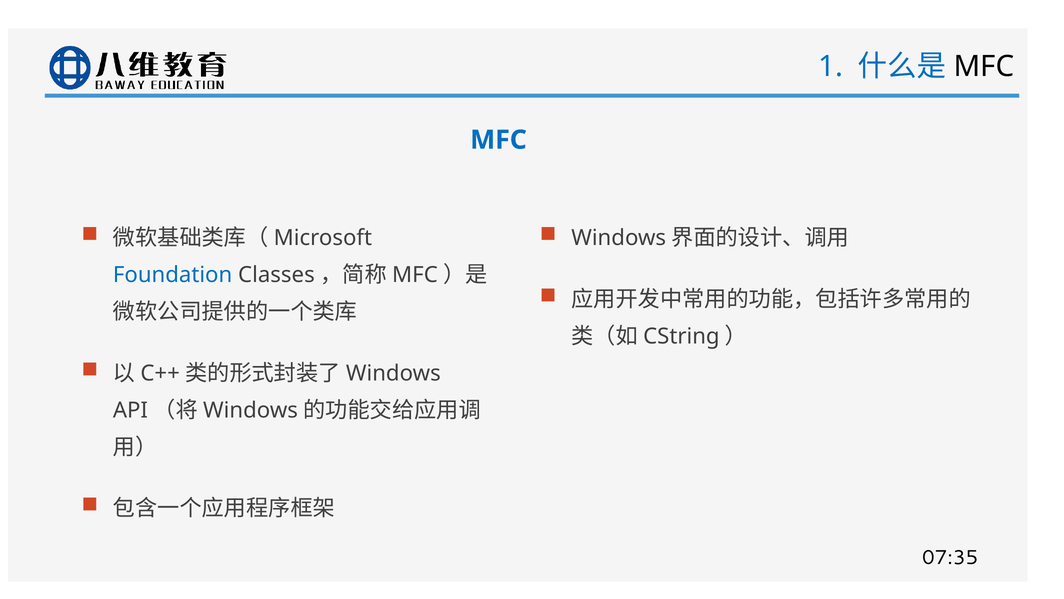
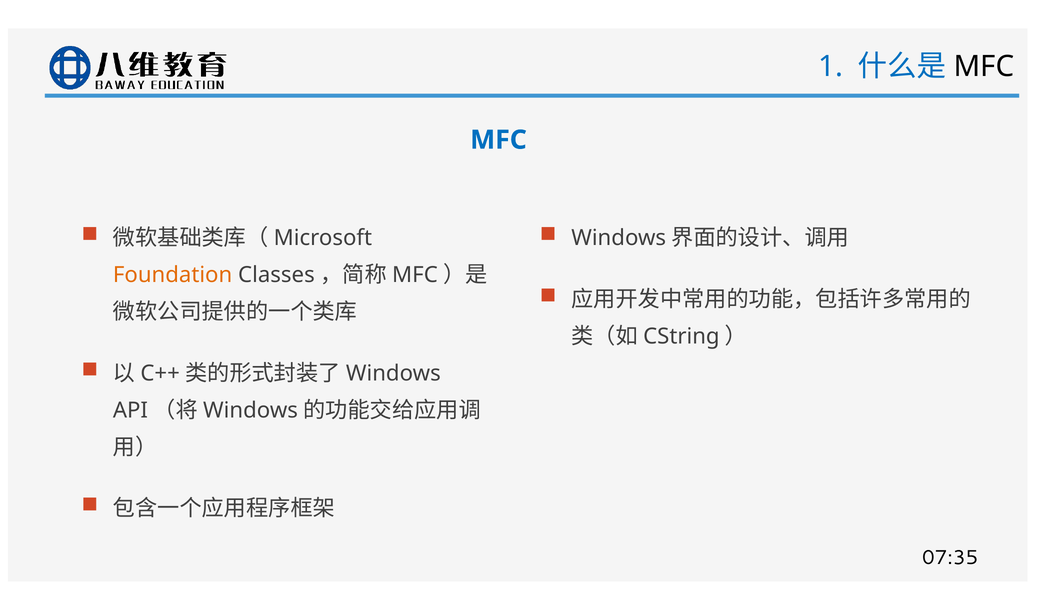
Foundation colour: blue -> orange
